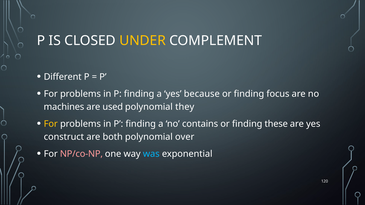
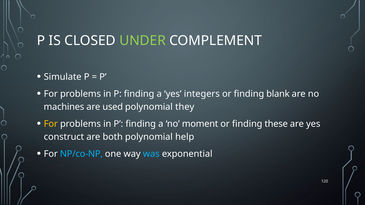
UNDER colour: yellow -> light green
Different: Different -> Simulate
because: because -> integers
focus: focus -> blank
contains: contains -> moment
over: over -> help
NP/co-NP colour: pink -> light blue
